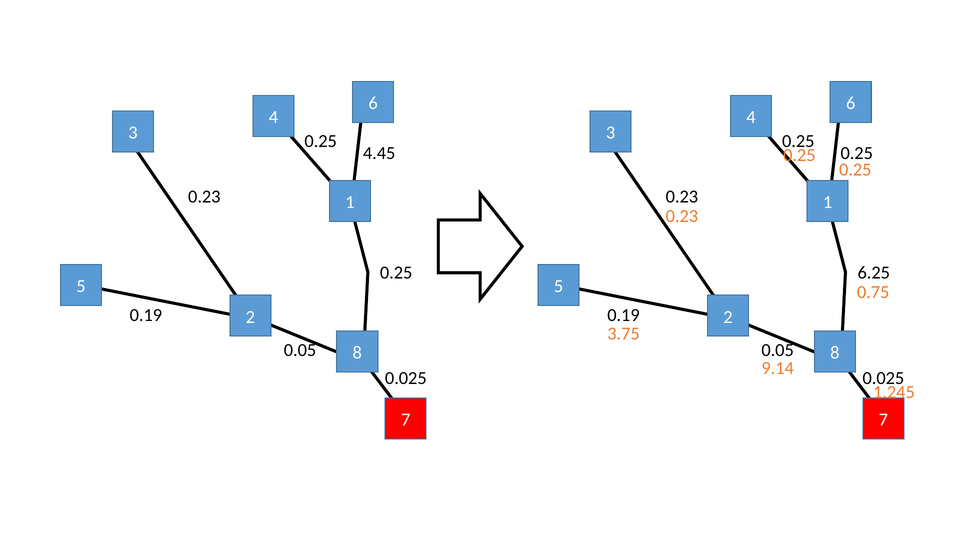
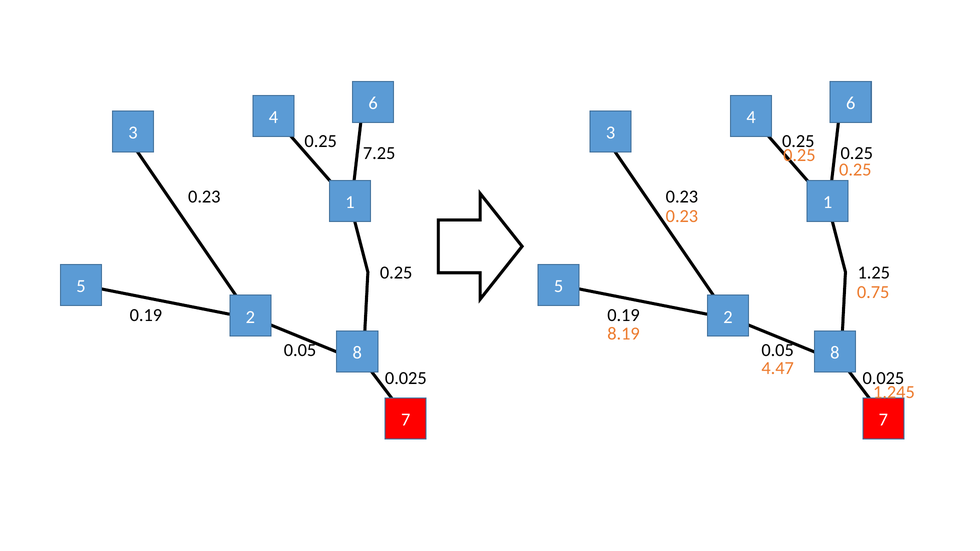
4.45: 4.45 -> 7.25
6.25: 6.25 -> 1.25
3.75: 3.75 -> 8.19
9.14: 9.14 -> 4.47
